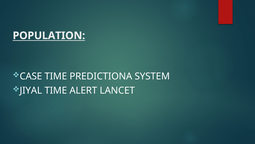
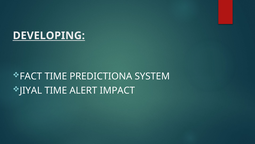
POPULATION: POPULATION -> DEVELOPING
CASE: CASE -> FACT
LANCET: LANCET -> IMPACT
